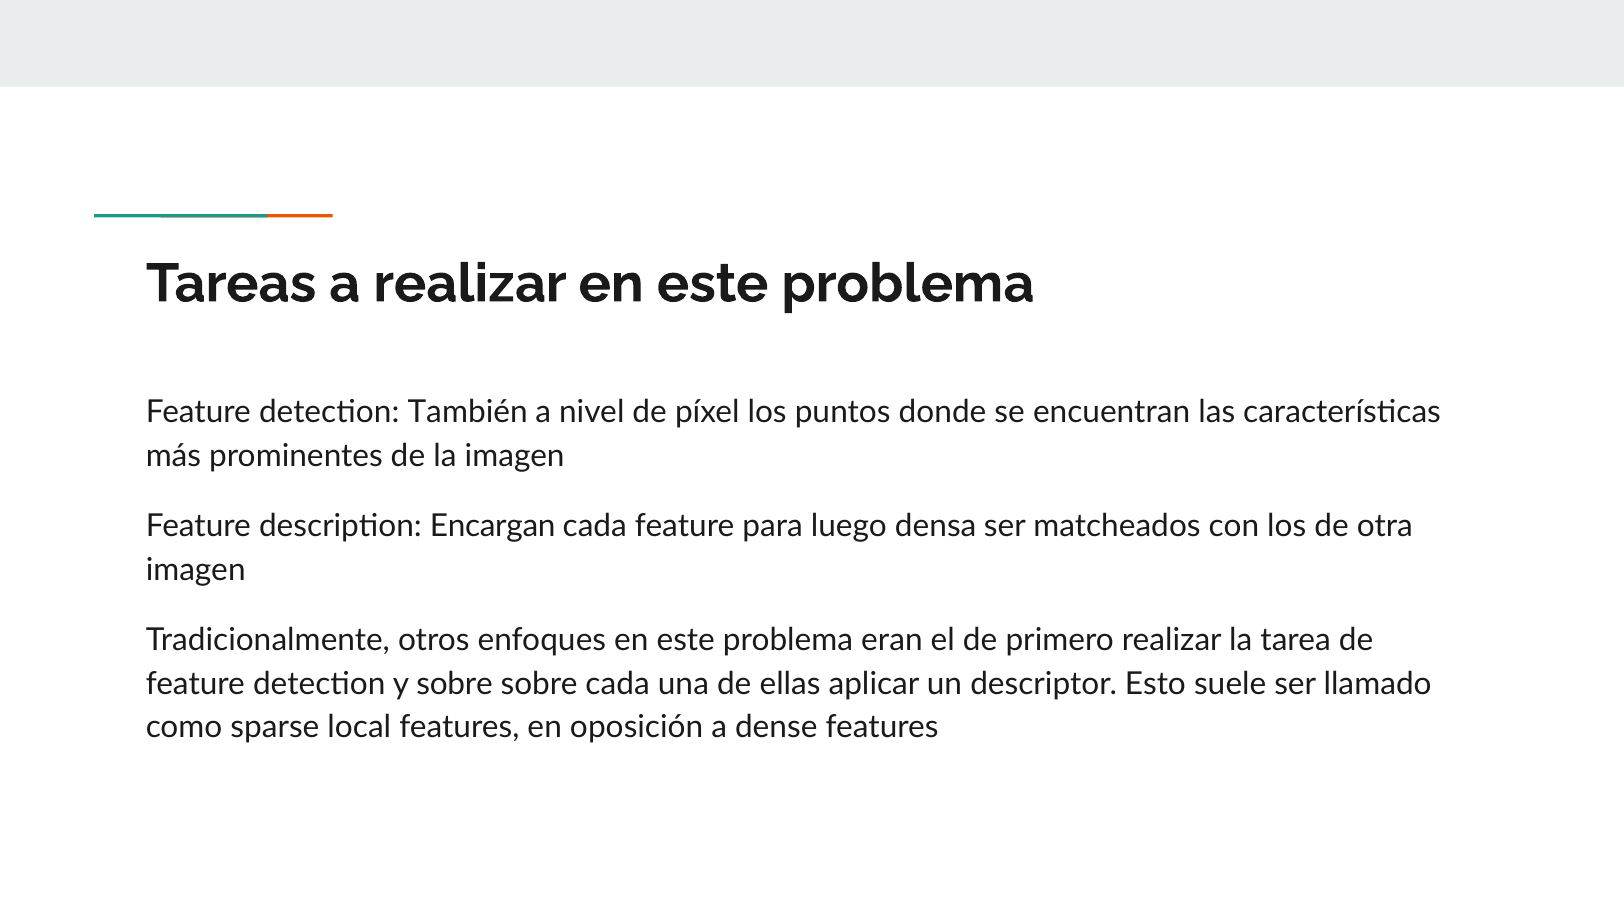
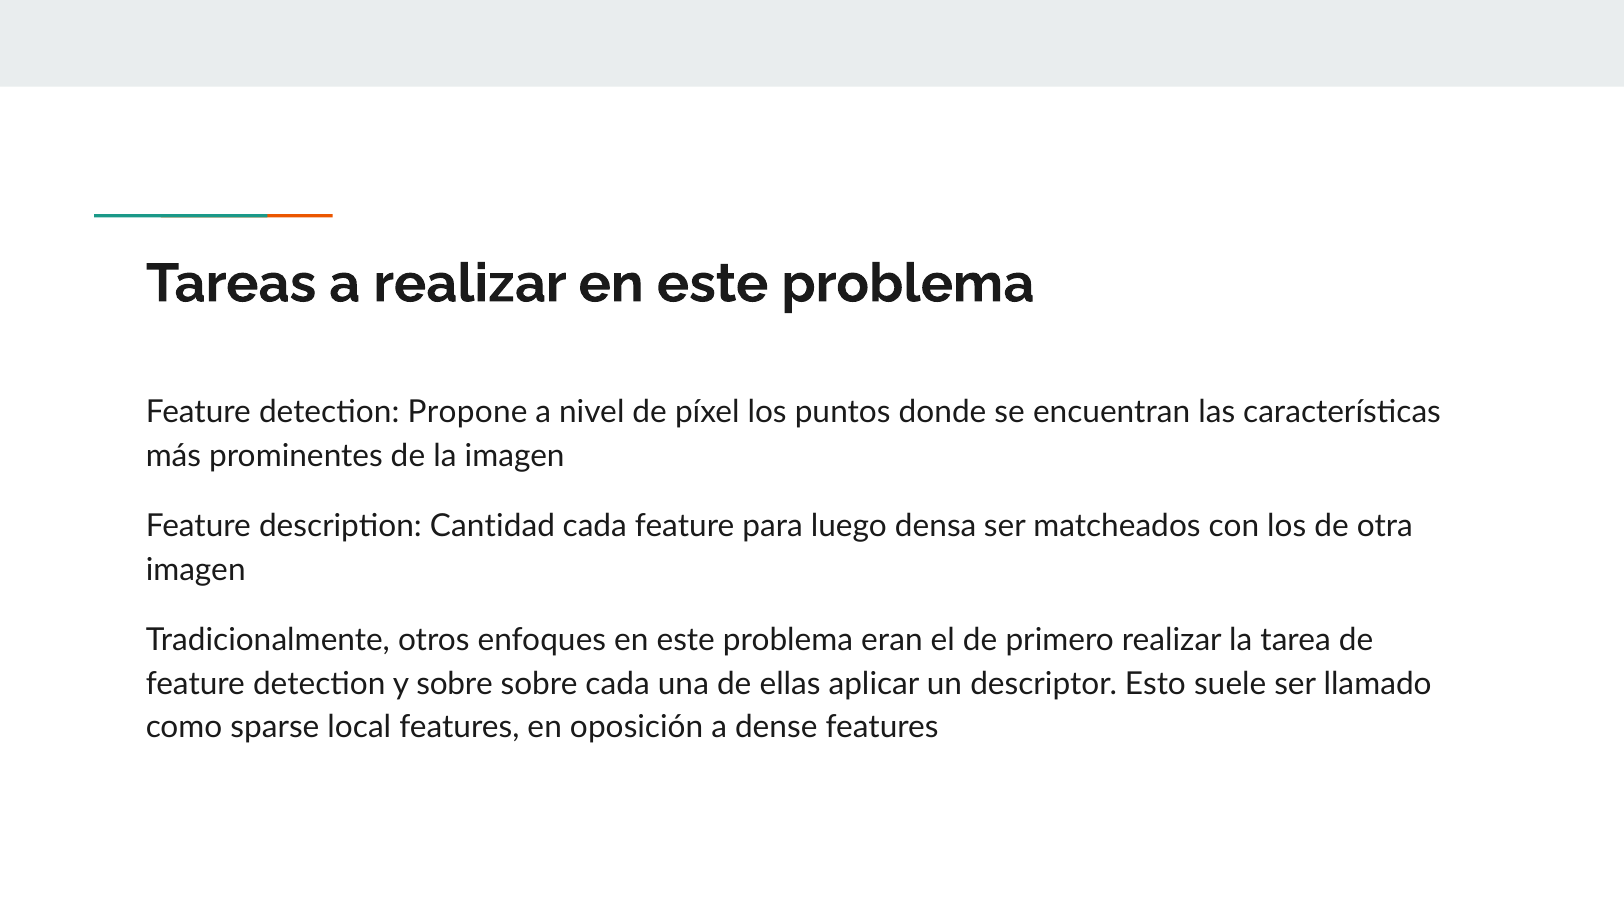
También: También -> Propone
Encargan: Encargan -> Cantidad
